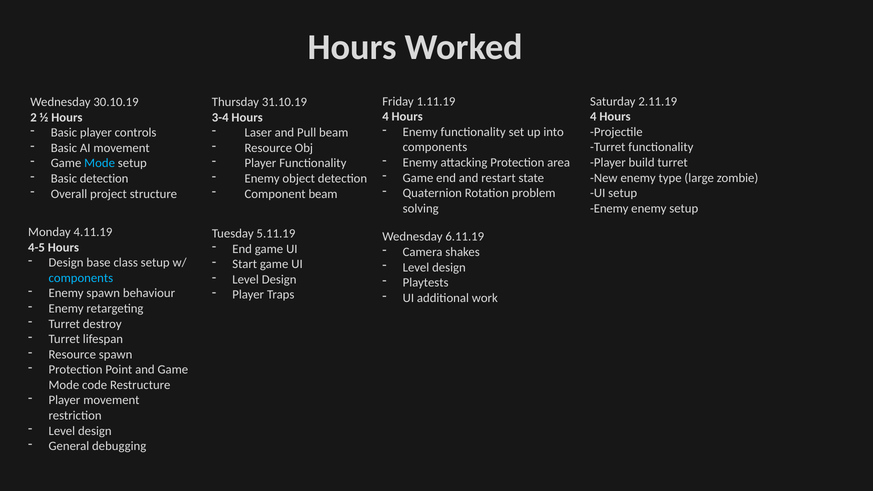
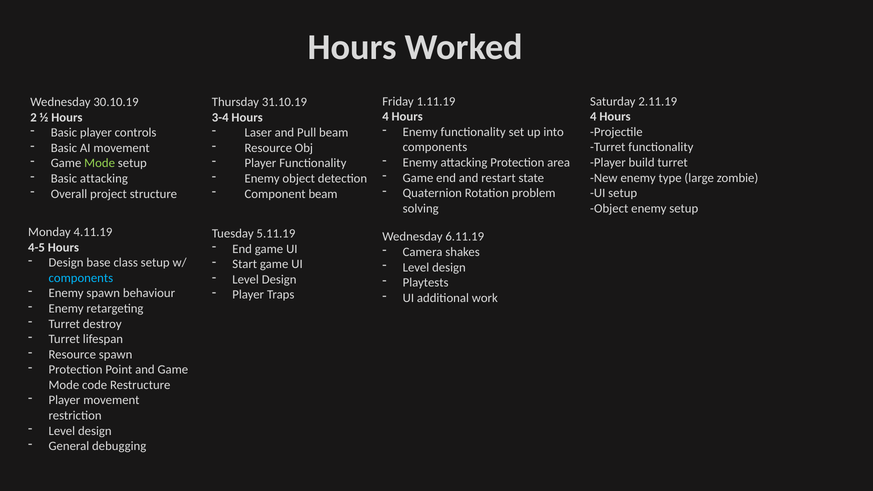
Mode at (100, 163) colour: light blue -> light green
Basic detection: detection -> attacking
Enemy at (609, 208): Enemy -> Object
